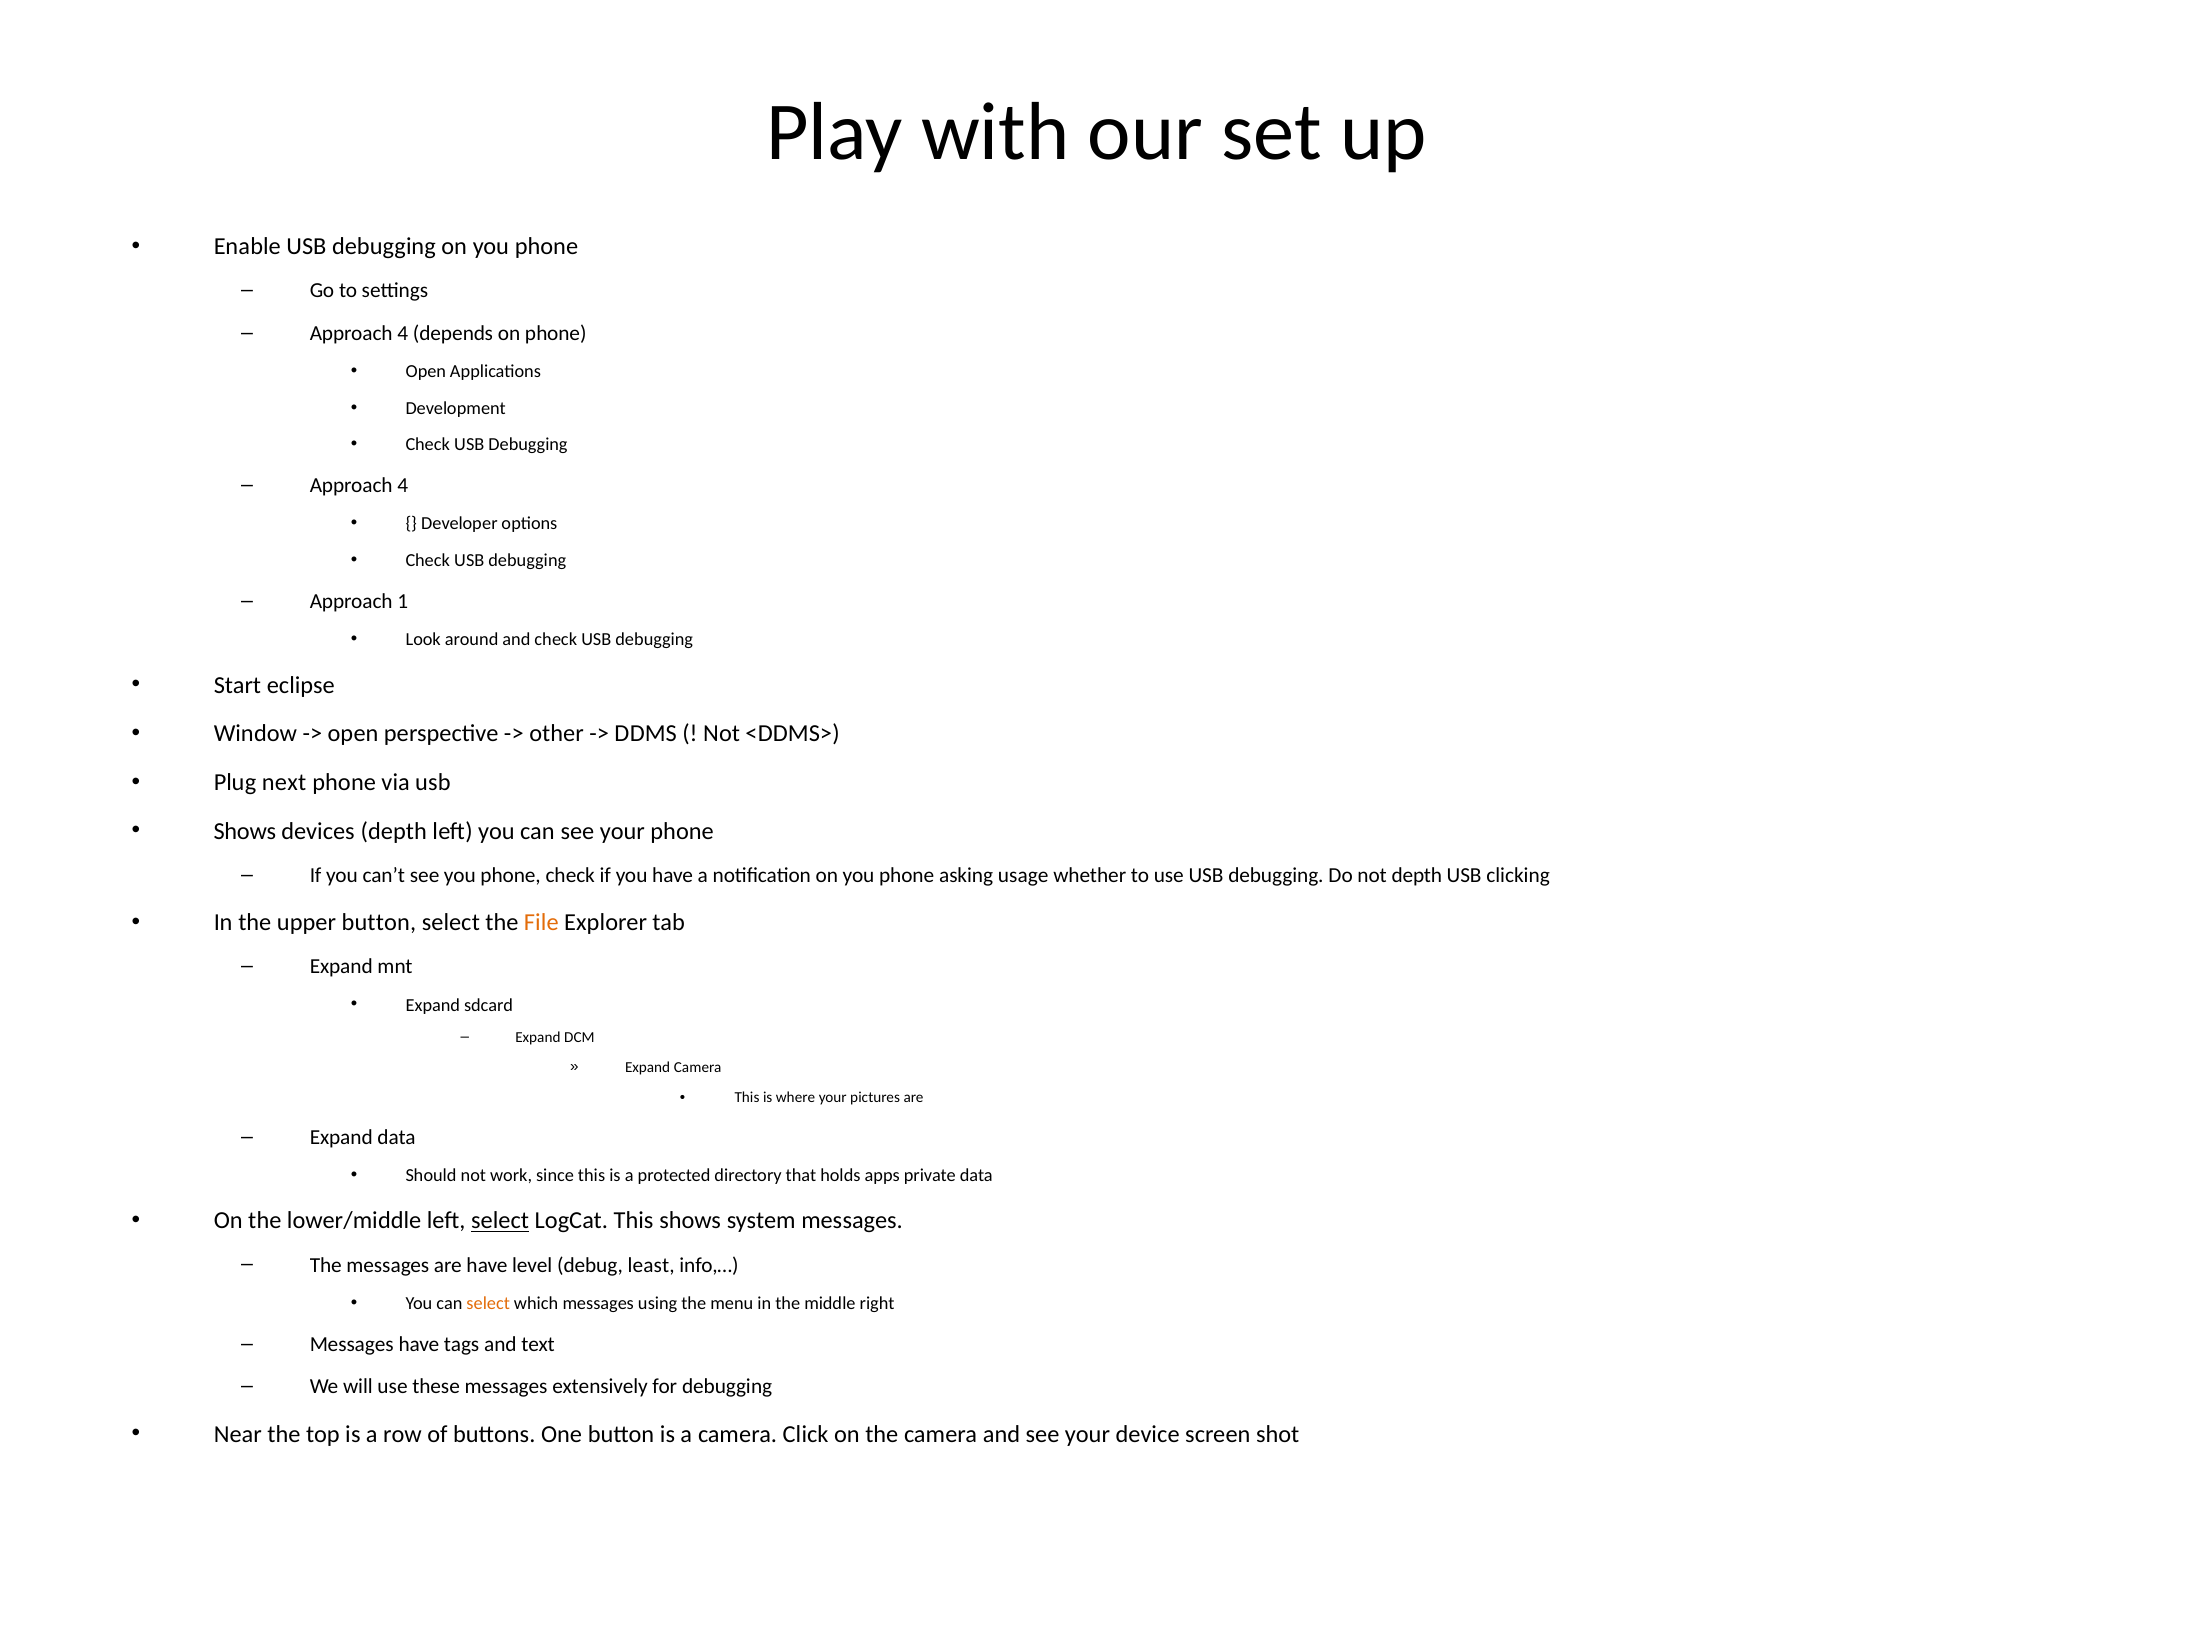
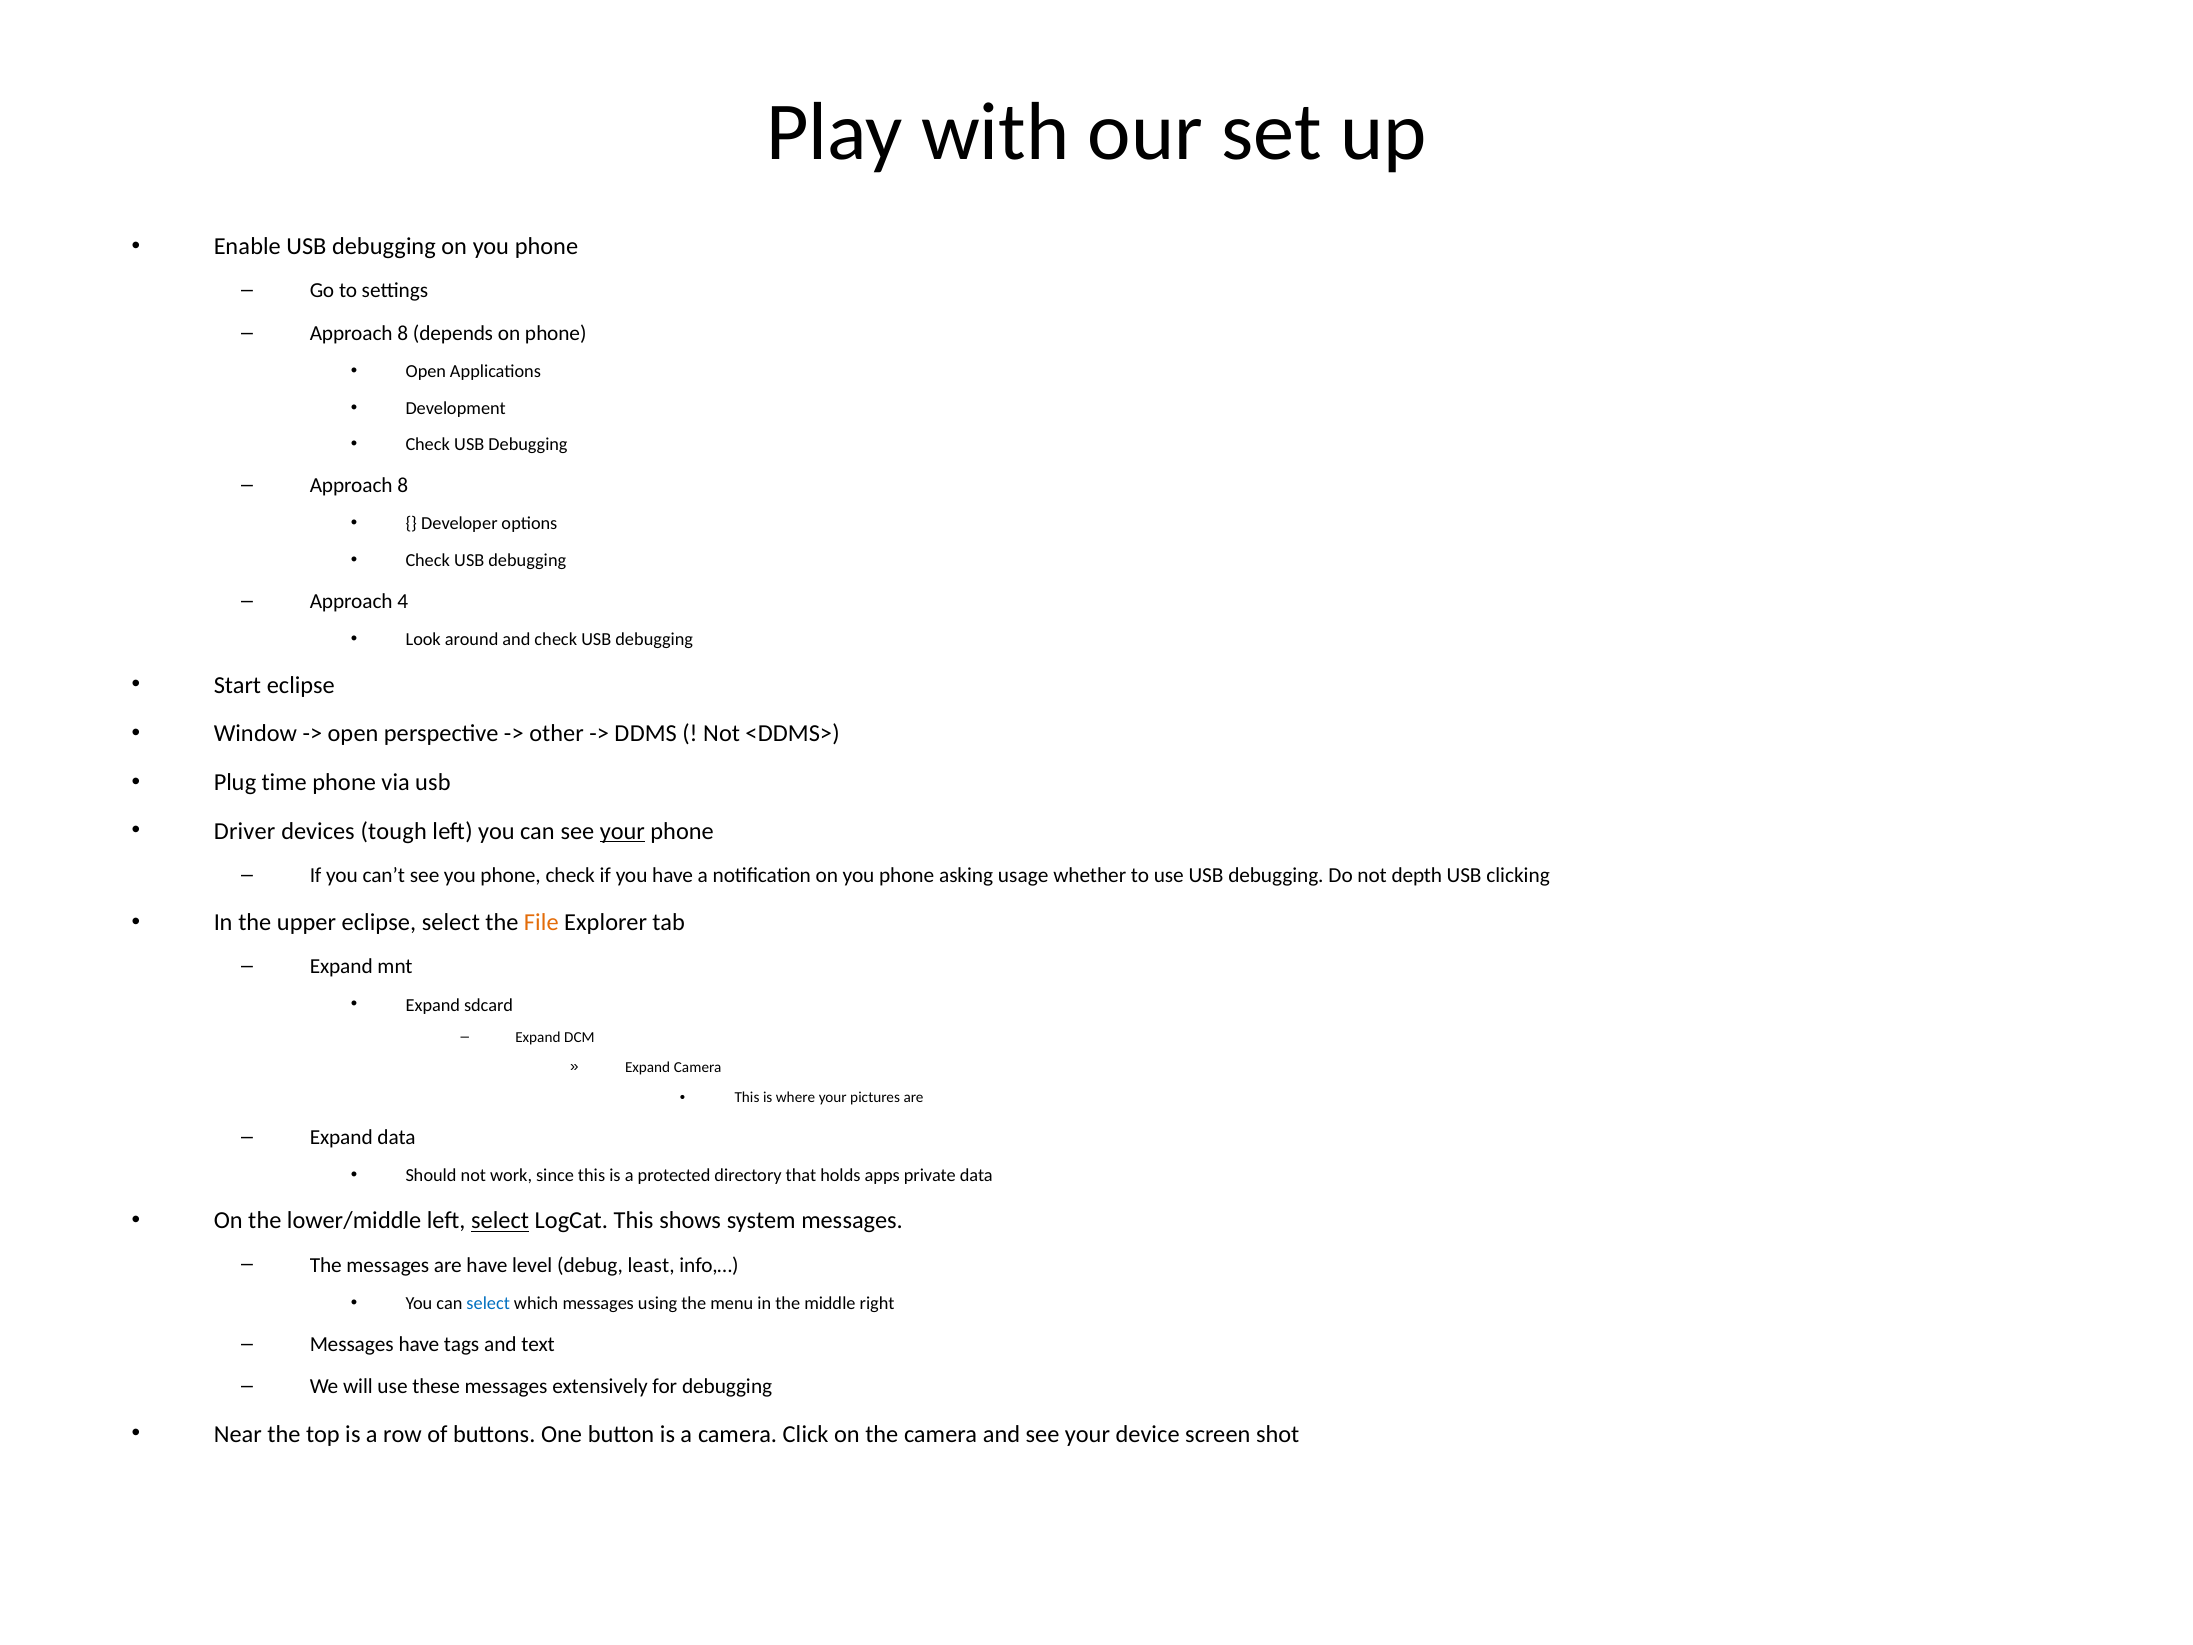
4 at (403, 333): 4 -> 8
4 at (403, 486): 4 -> 8
1: 1 -> 4
next: next -> time
Shows at (245, 831): Shows -> Driver
devices depth: depth -> tough
your at (622, 831) underline: none -> present
upper button: button -> eclipse
select at (488, 1303) colour: orange -> blue
